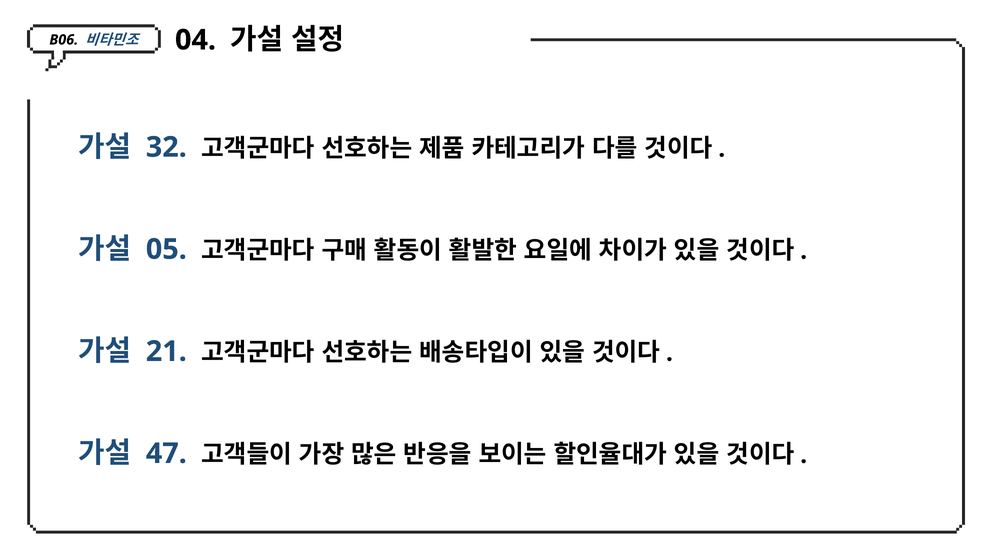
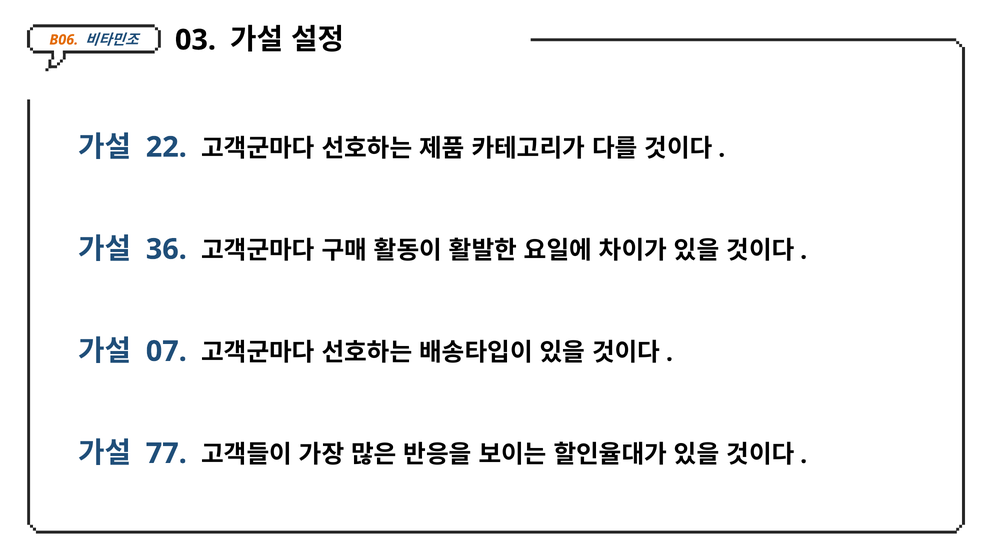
B06 colour: black -> orange
04: 04 -> 03
32: 32 -> 22
05: 05 -> 36
21: 21 -> 07
47: 47 -> 77
